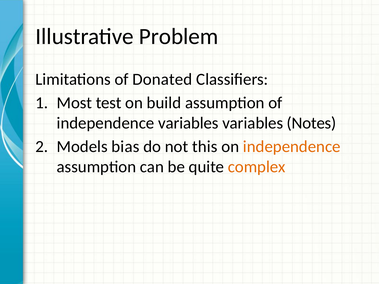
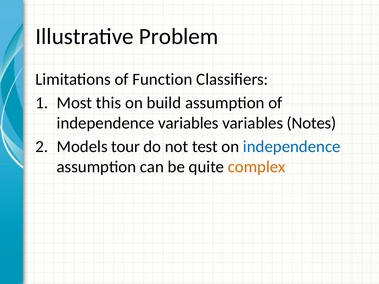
Donated: Donated -> Function
test: test -> this
bias: bias -> tour
this: this -> test
independence at (292, 147) colour: orange -> blue
